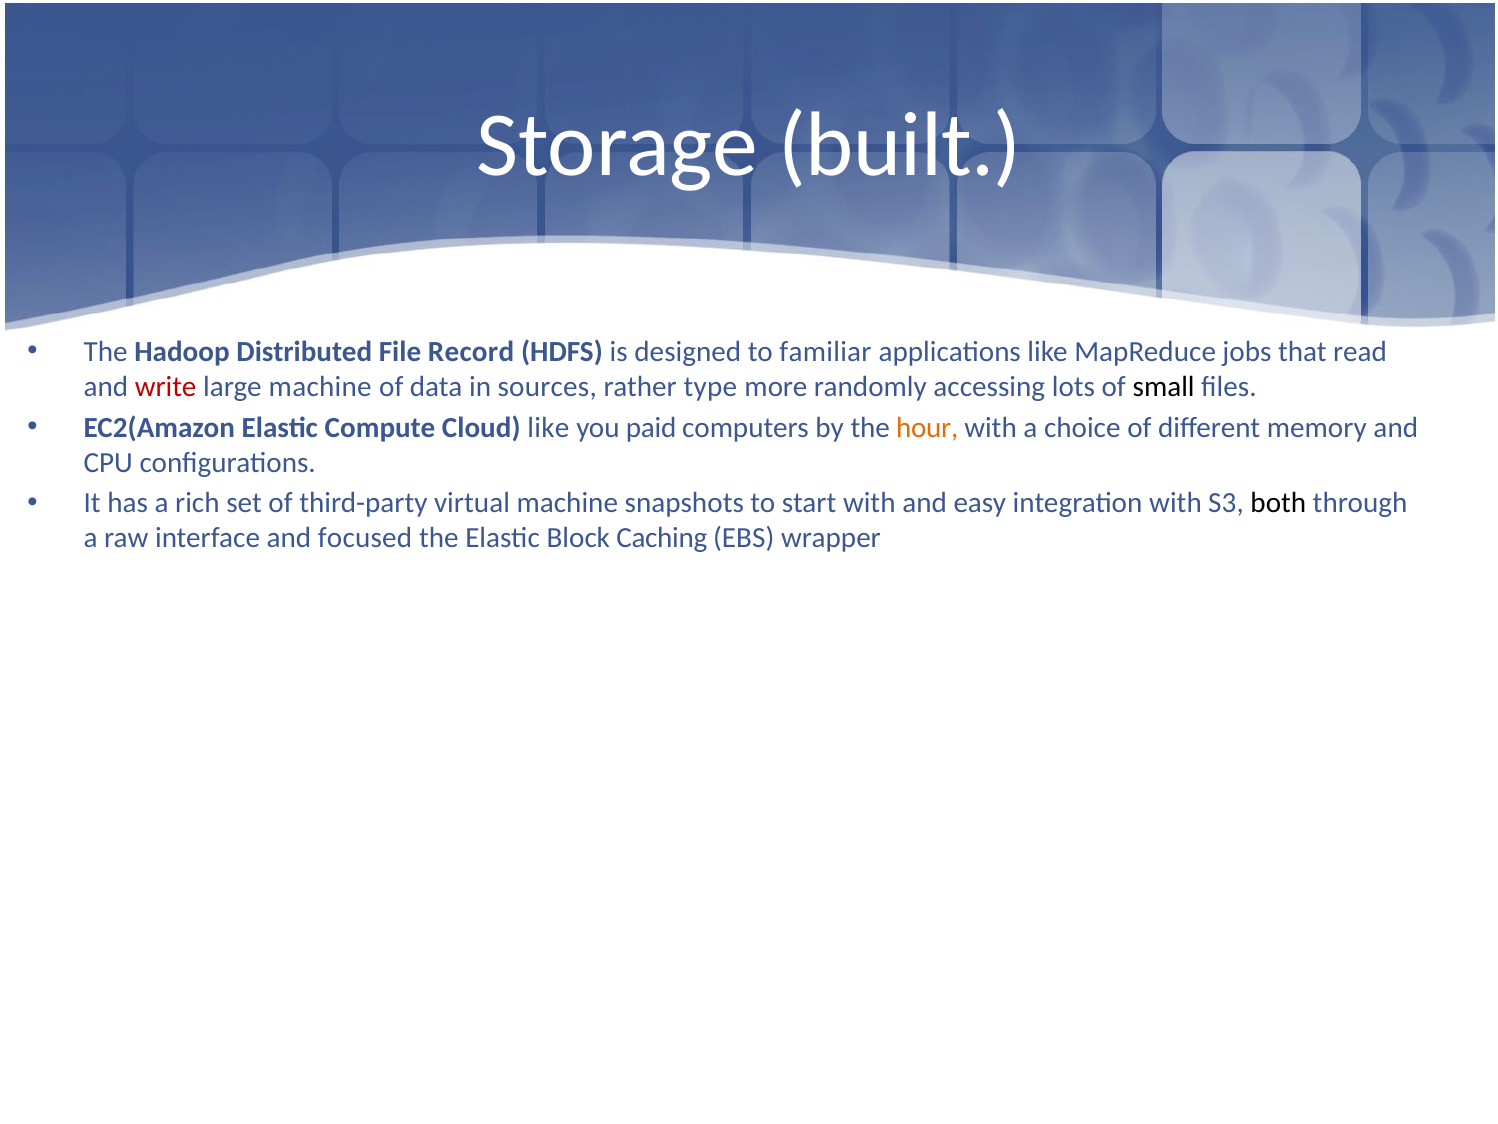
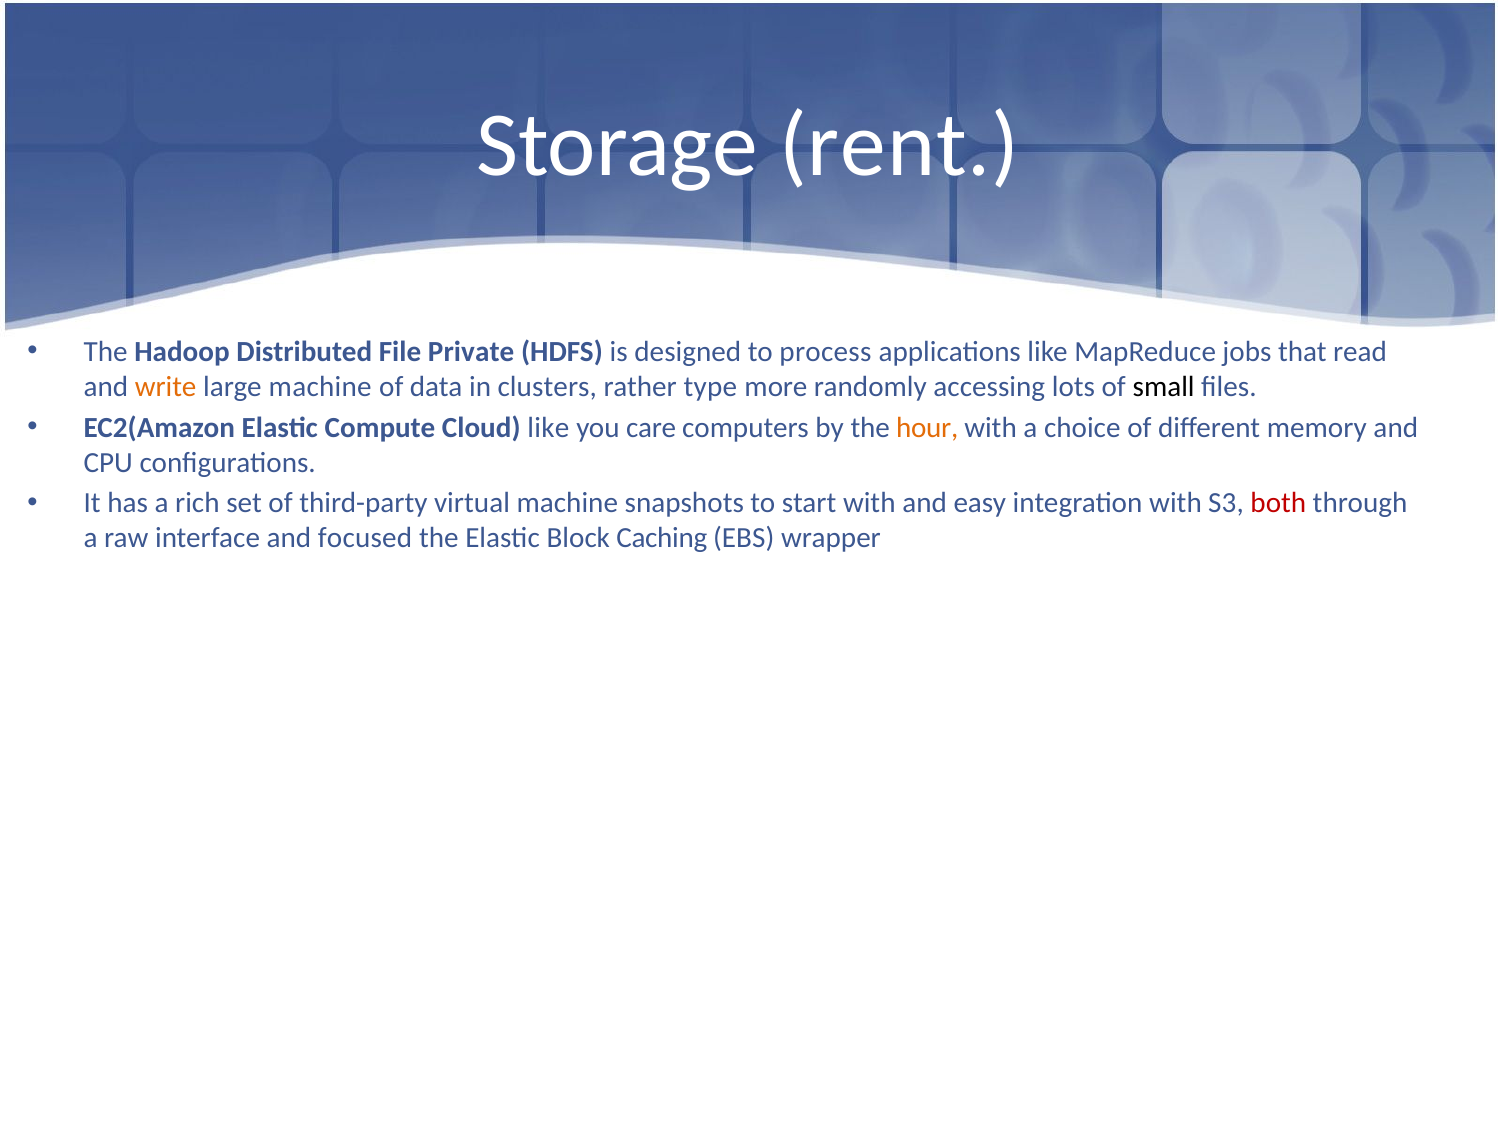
built: built -> rent
Record: Record -> Private
familiar: familiar -> process
write colour: red -> orange
sources: sources -> clusters
paid: paid -> care
both colour: black -> red
